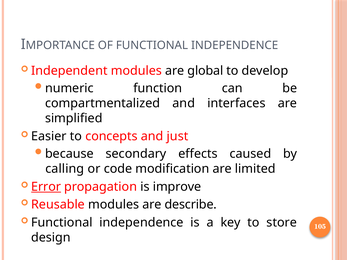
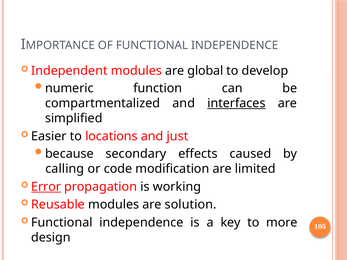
interfaces underline: none -> present
concepts: concepts -> locations
improve: improve -> working
describe: describe -> solution
store: store -> more
